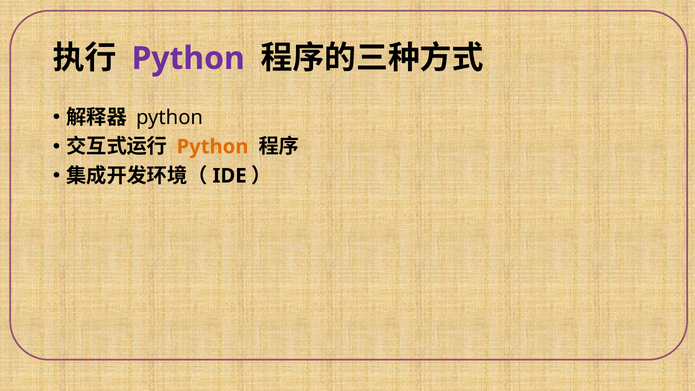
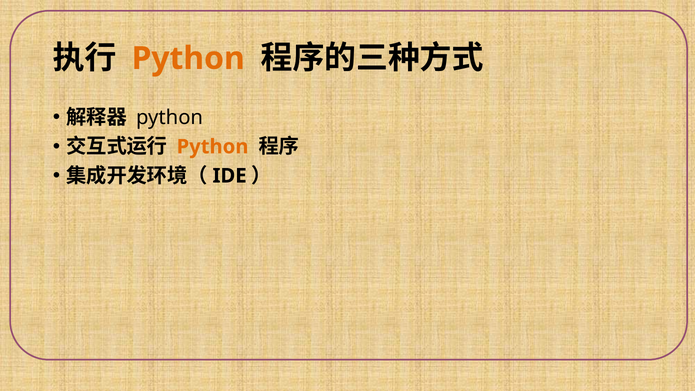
Python at (188, 58) colour: purple -> orange
